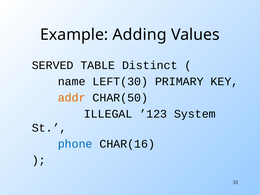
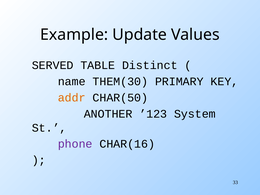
Adding: Adding -> Update
LEFT(30: LEFT(30 -> THEM(30
ILLEGAL: ILLEGAL -> ANOTHER
phone colour: blue -> purple
